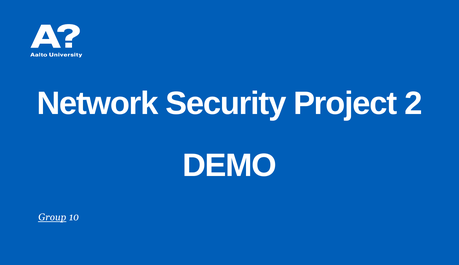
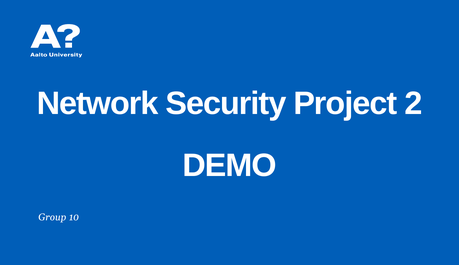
Group underline: present -> none
